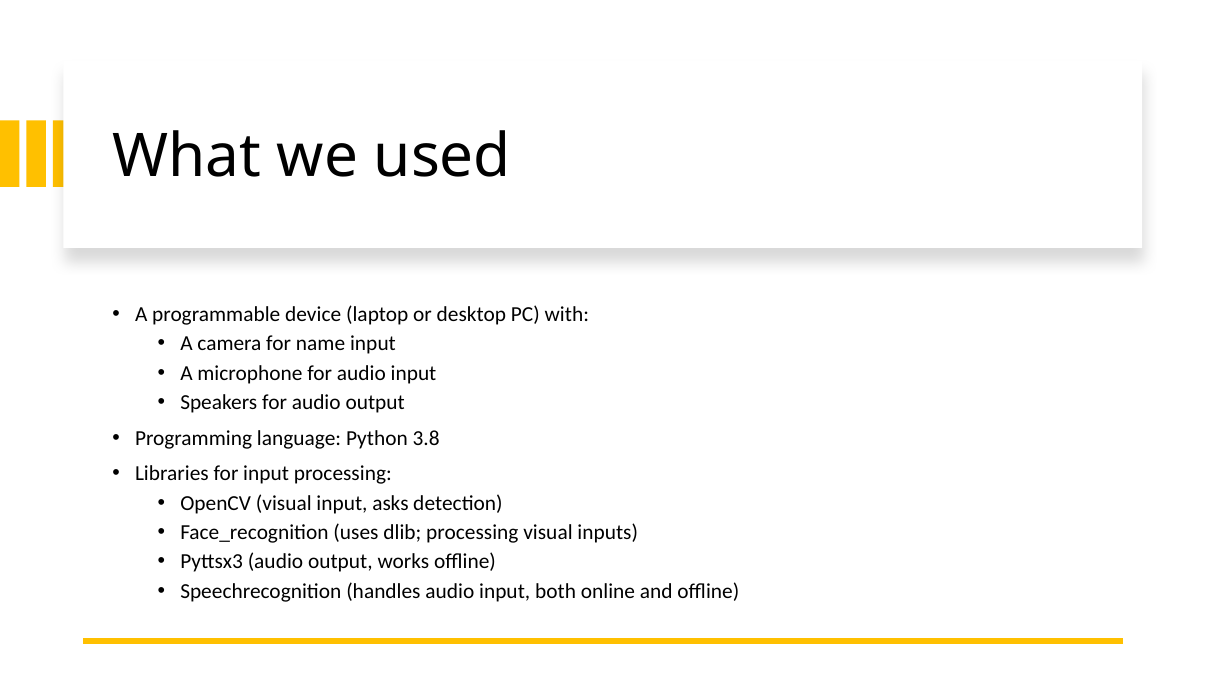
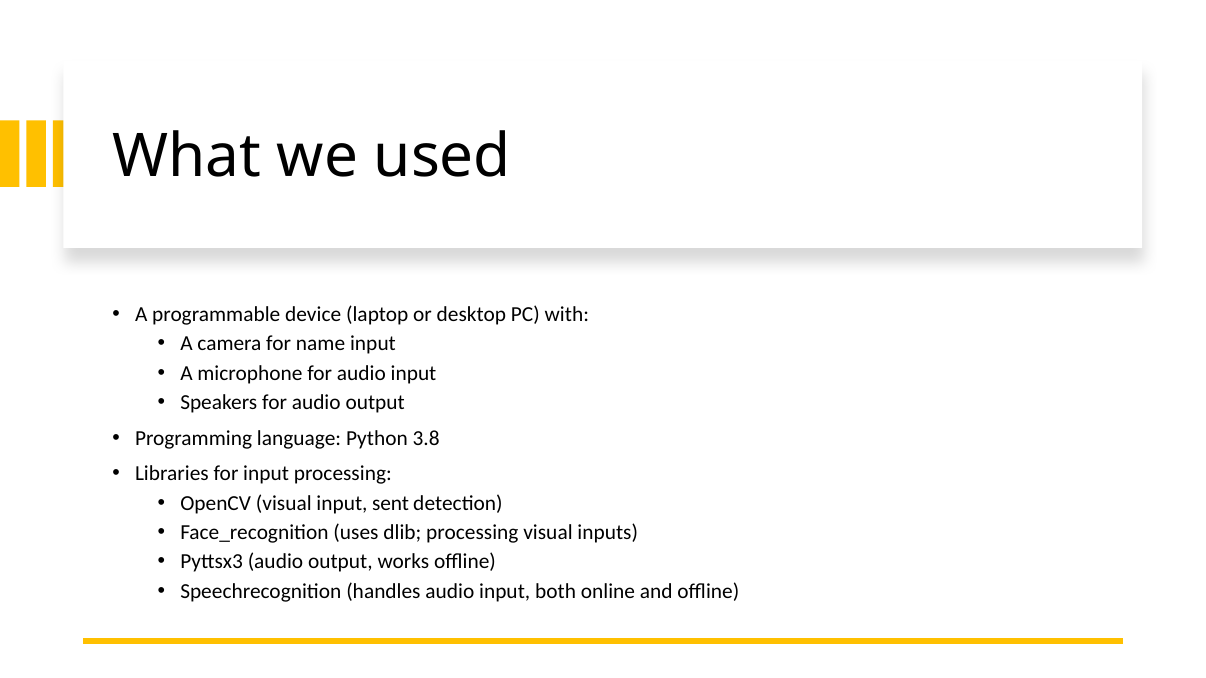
asks: asks -> sent
